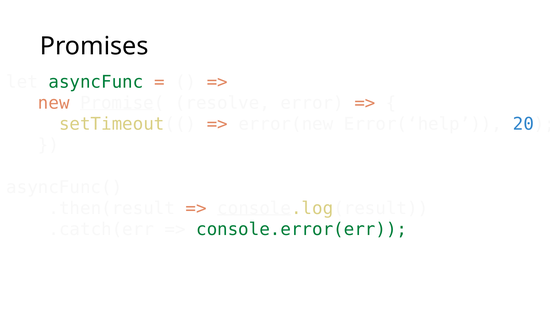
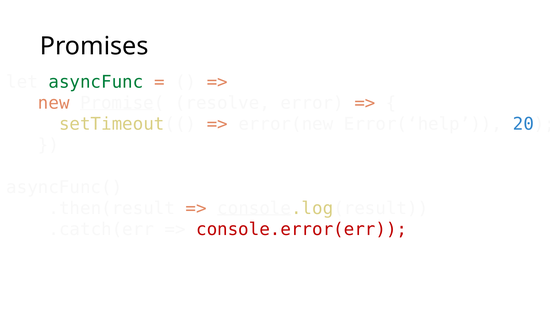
console.error(err colour: green -> red
